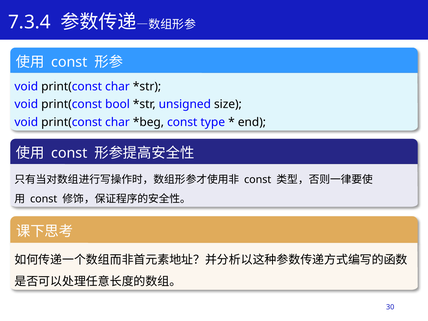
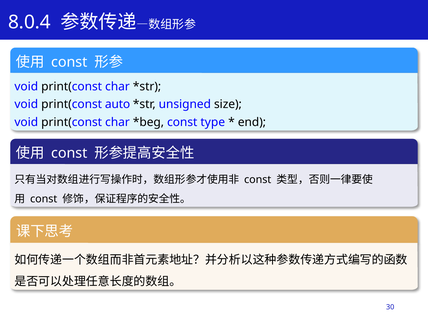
7.3.4: 7.3.4 -> 8.0.4
bool: bool -> auto
